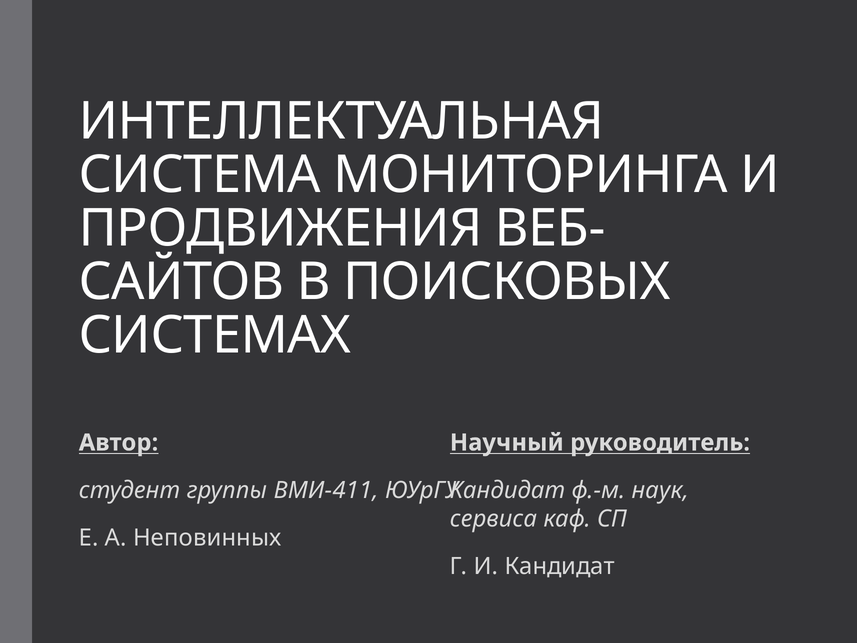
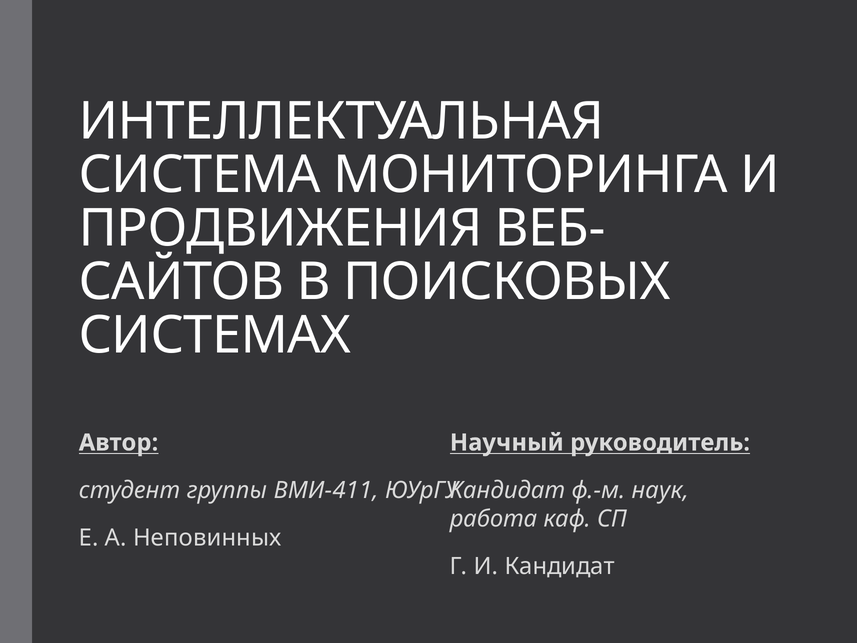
сервиса: сервиса -> работа
